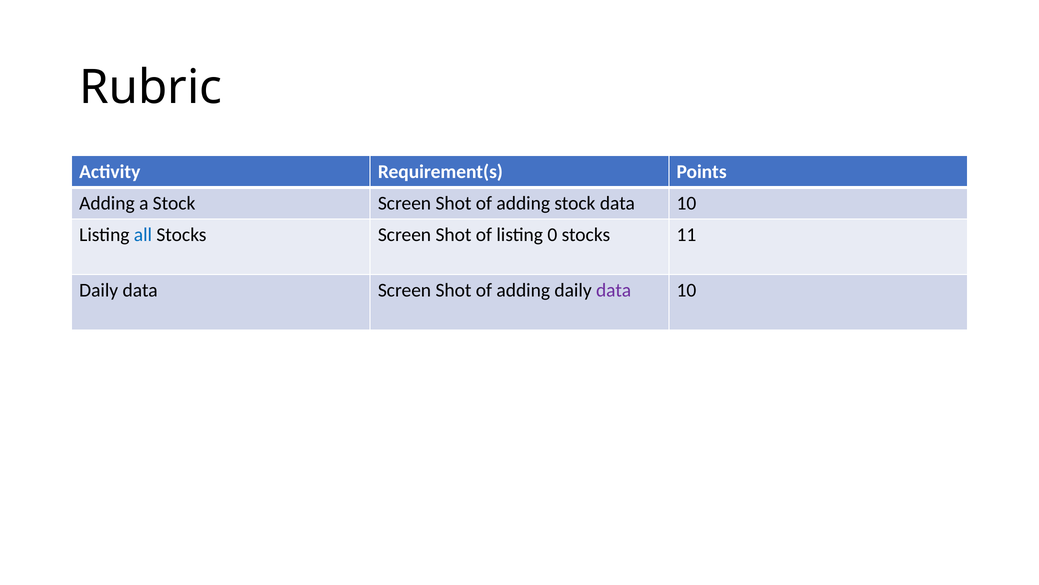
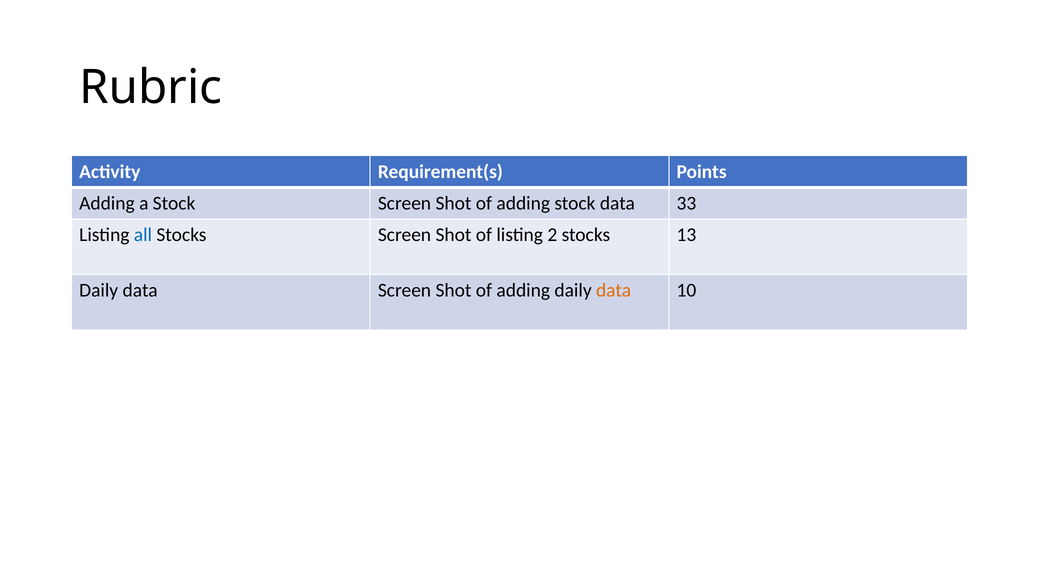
stock data 10: 10 -> 33
0: 0 -> 2
11: 11 -> 13
data at (614, 290) colour: purple -> orange
